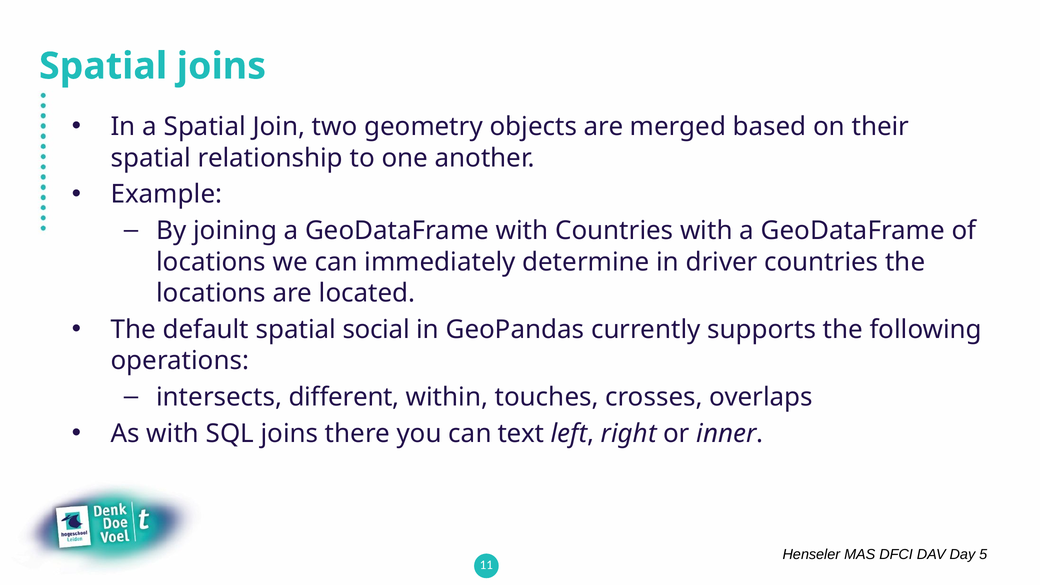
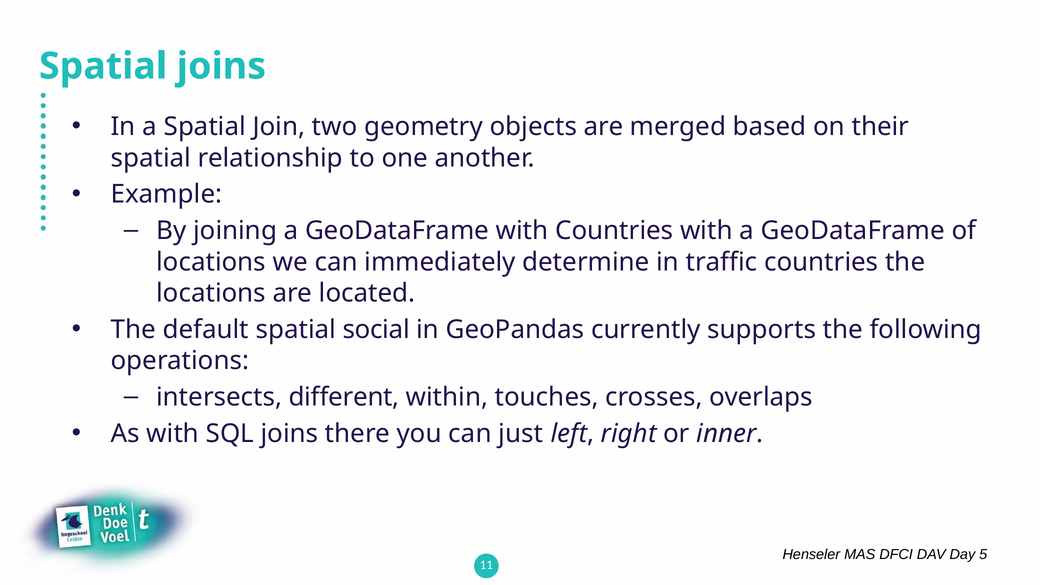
driver: driver -> traffic
text: text -> just
